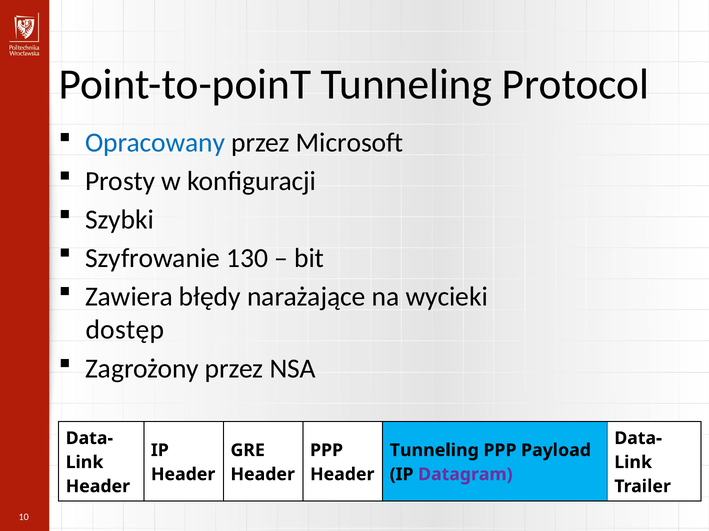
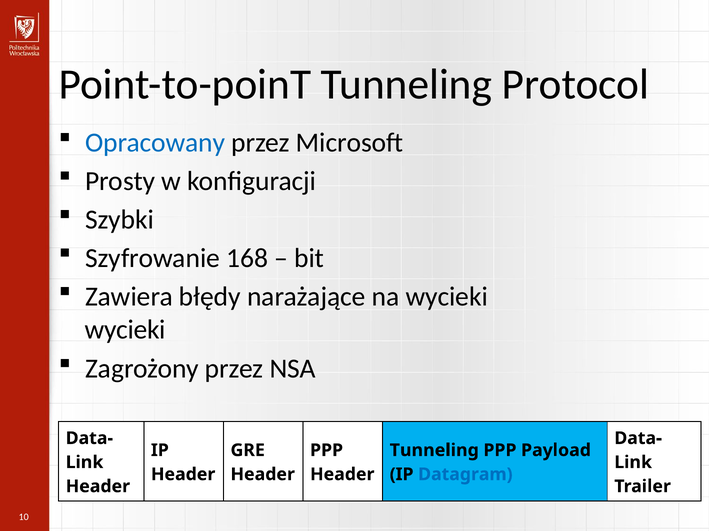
130: 130 -> 168
dostęp at (125, 330): dostęp -> wycieki
Datagram colour: purple -> blue
